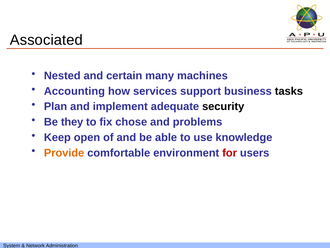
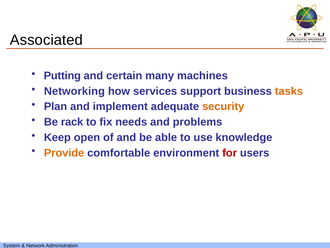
Nested: Nested -> Putting
Accounting: Accounting -> Networking
tasks colour: black -> orange
security colour: black -> orange
they: they -> rack
chose: chose -> needs
